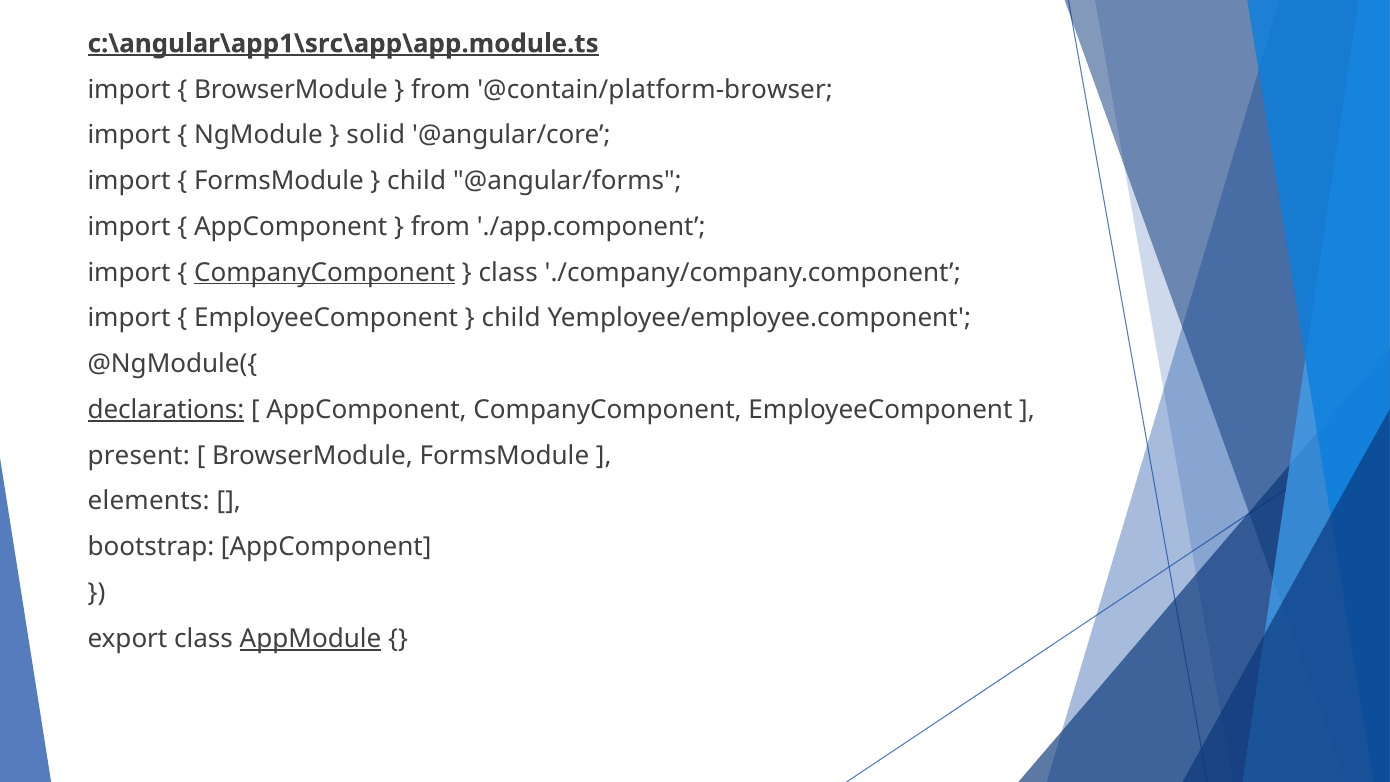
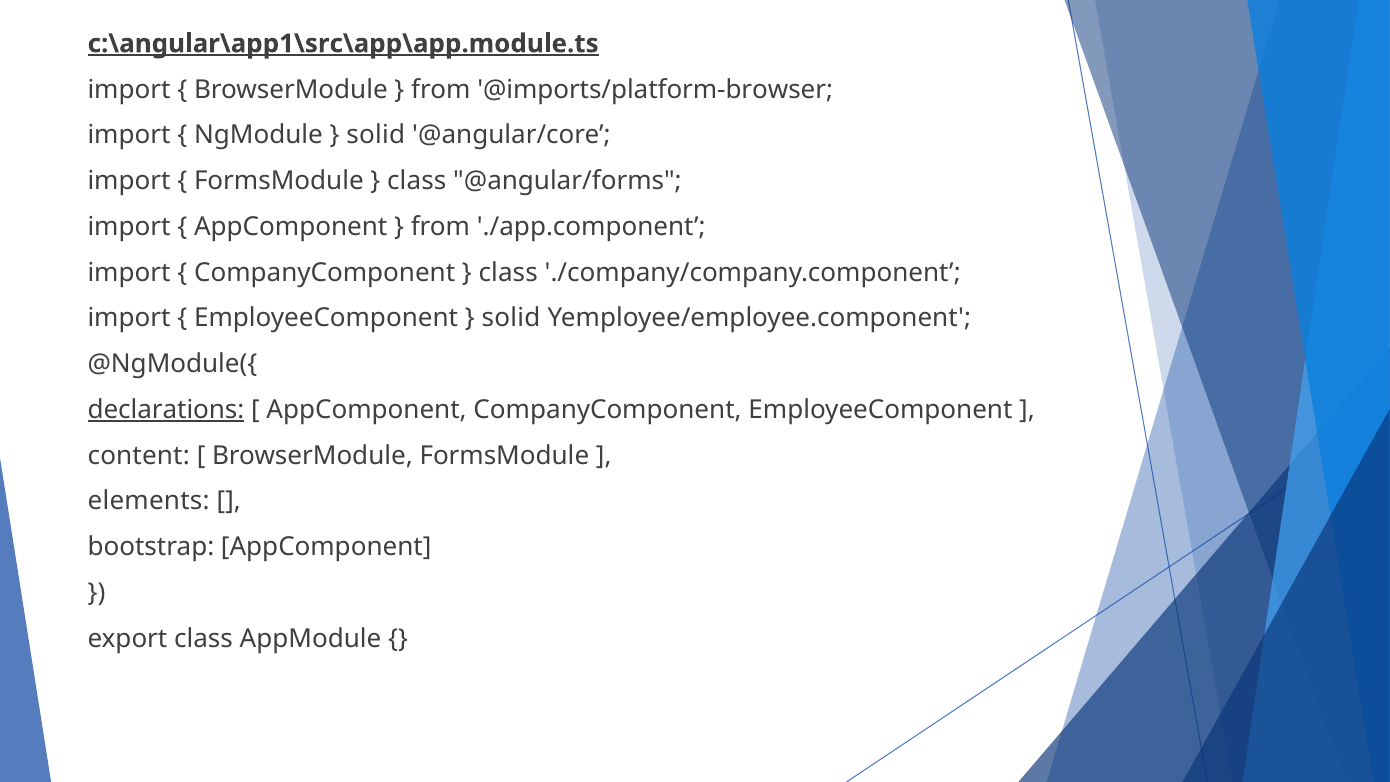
@contain/platform-browser: @contain/platform-browser -> @imports/platform-browser
child at (417, 181): child -> class
CompanyComponent at (325, 272) underline: present -> none
child at (511, 318): child -> solid
present: present -> content
AppModule underline: present -> none
